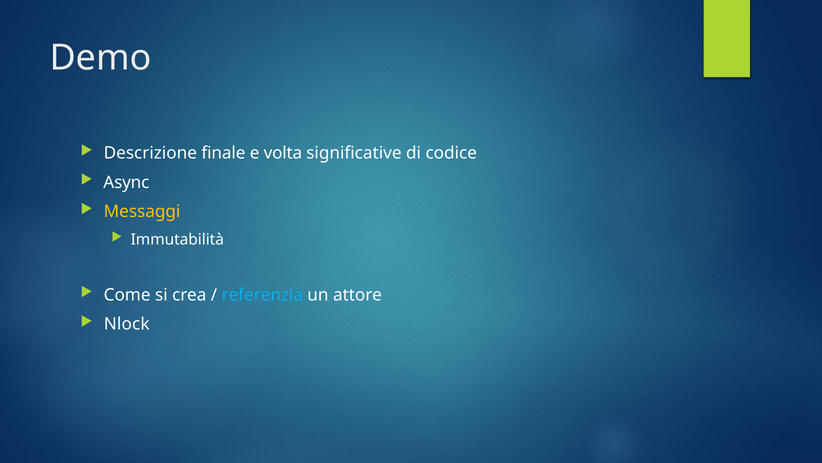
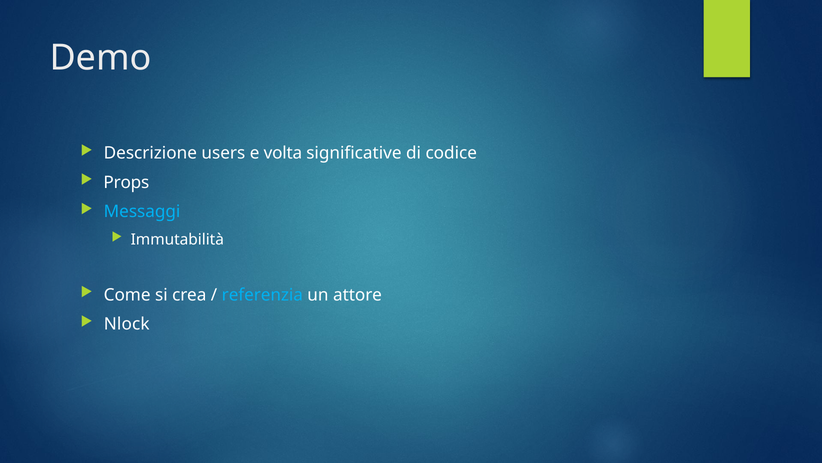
finale: finale -> users
Async: Async -> Props
Messaggi colour: yellow -> light blue
